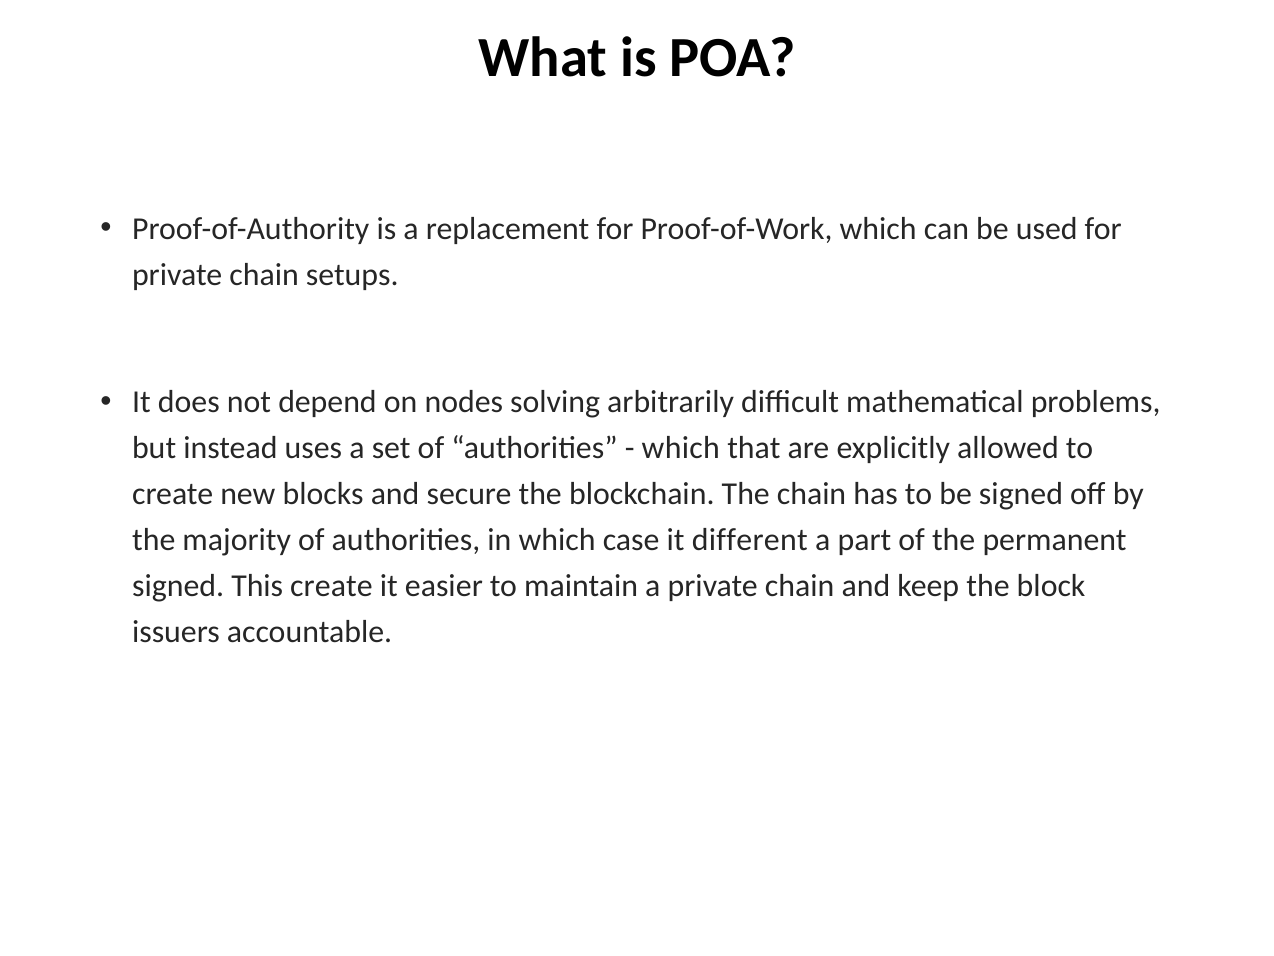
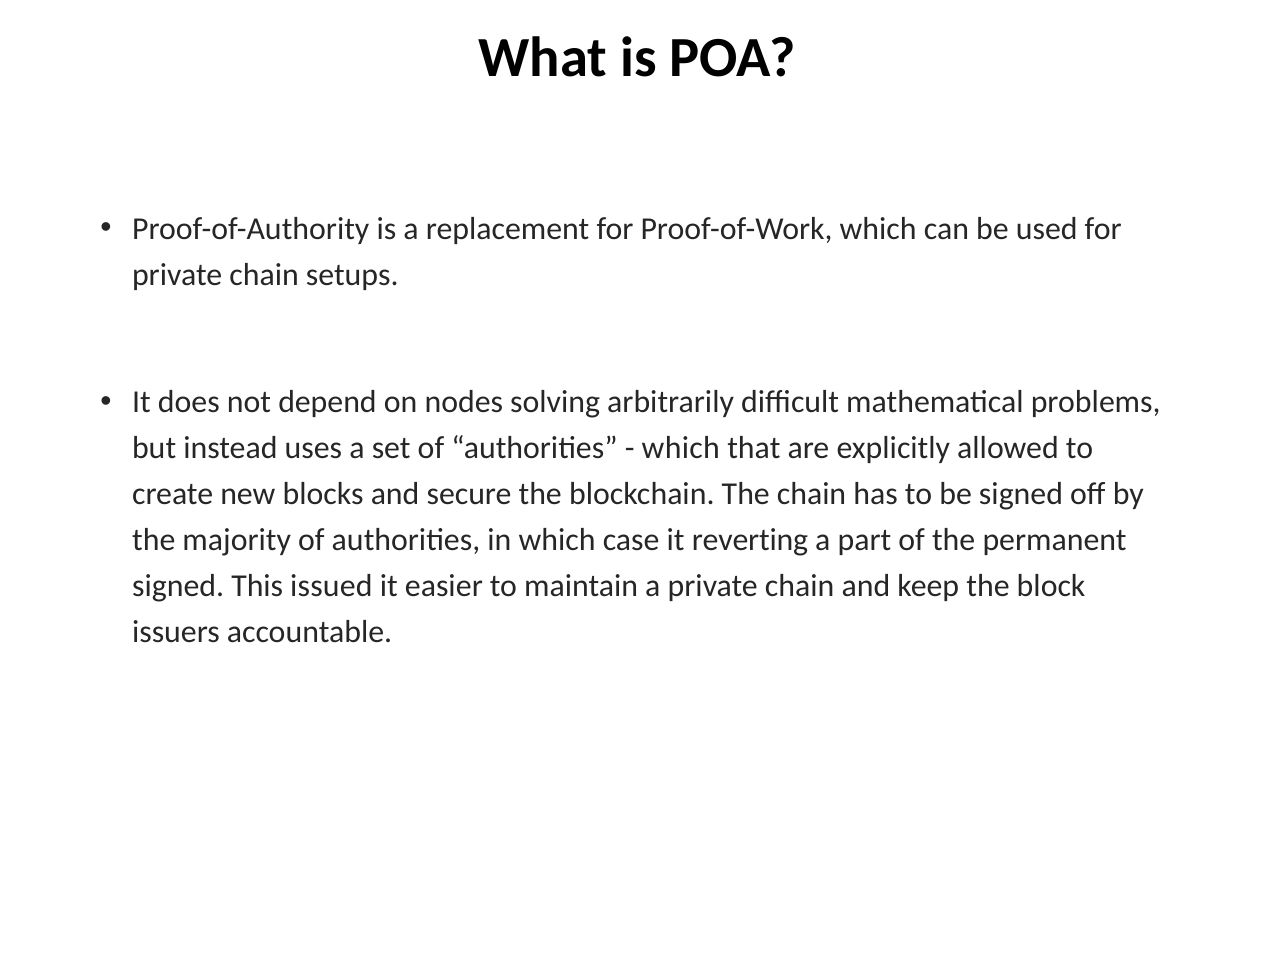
different: different -> reverting
This create: create -> issued
